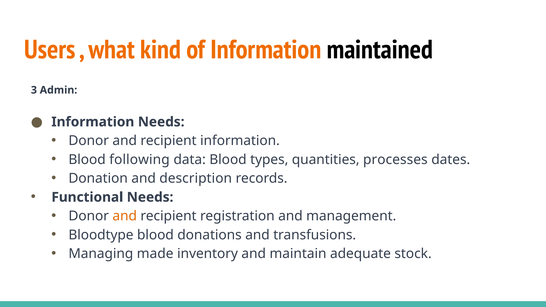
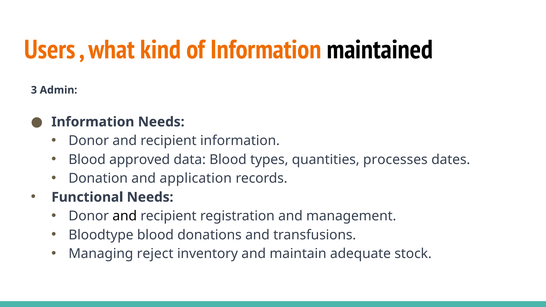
following: following -> approved
description: description -> application
and at (125, 216) colour: orange -> black
made: made -> reject
